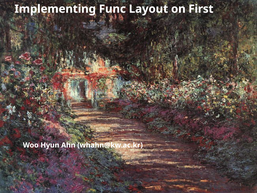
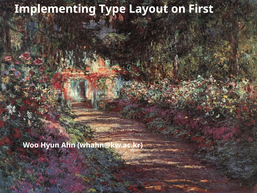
Func: Func -> Type
